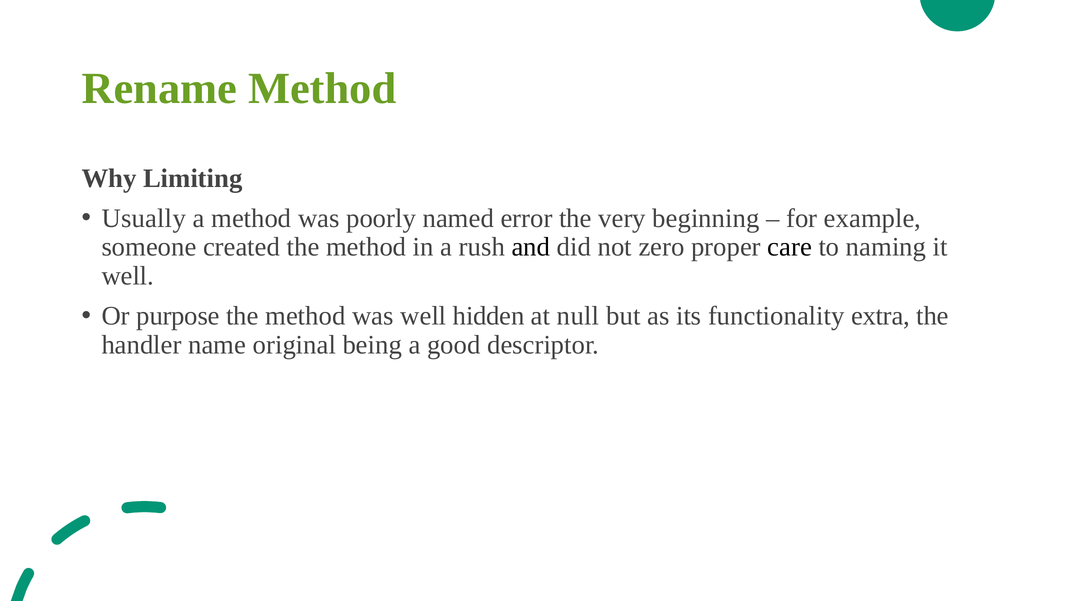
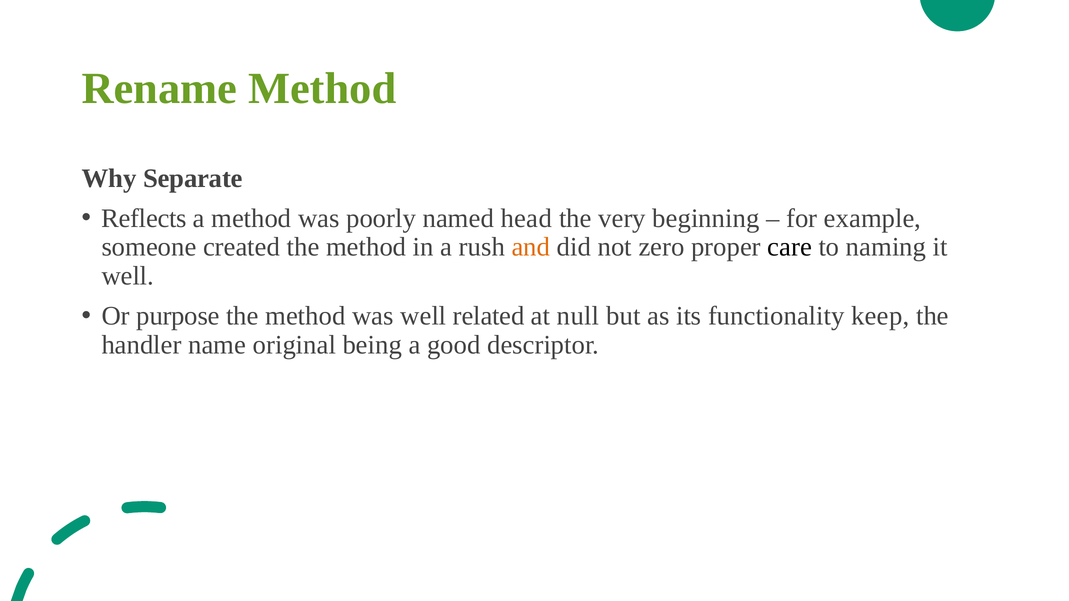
Limiting: Limiting -> Separate
Usually: Usually -> Reflects
error: error -> head
and colour: black -> orange
hidden: hidden -> related
extra: extra -> keep
